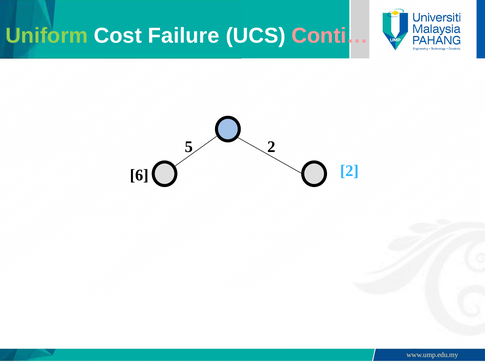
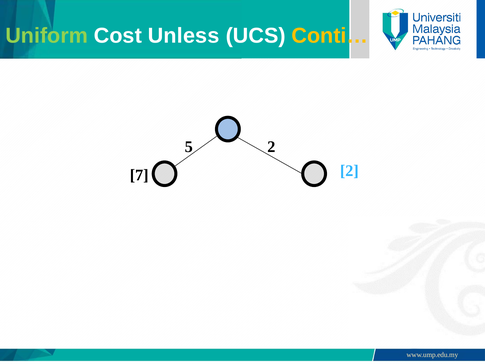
Failure: Failure -> Unless
Conti… colour: pink -> yellow
6: 6 -> 7
